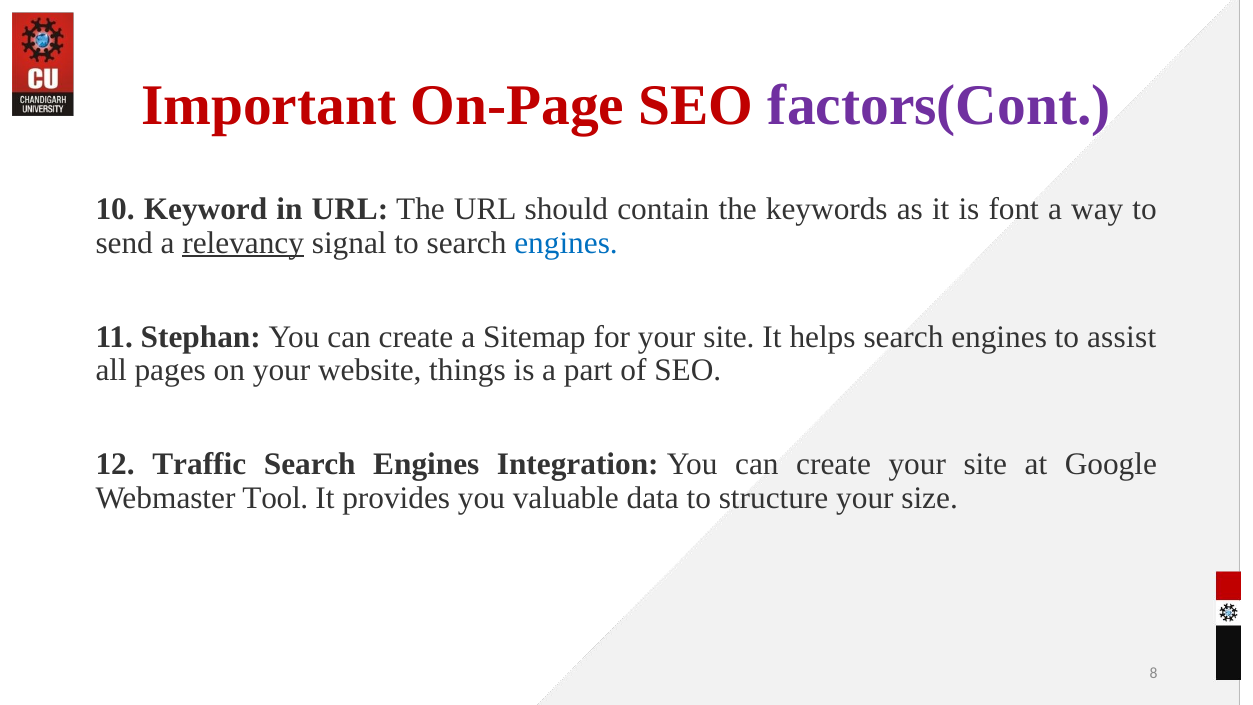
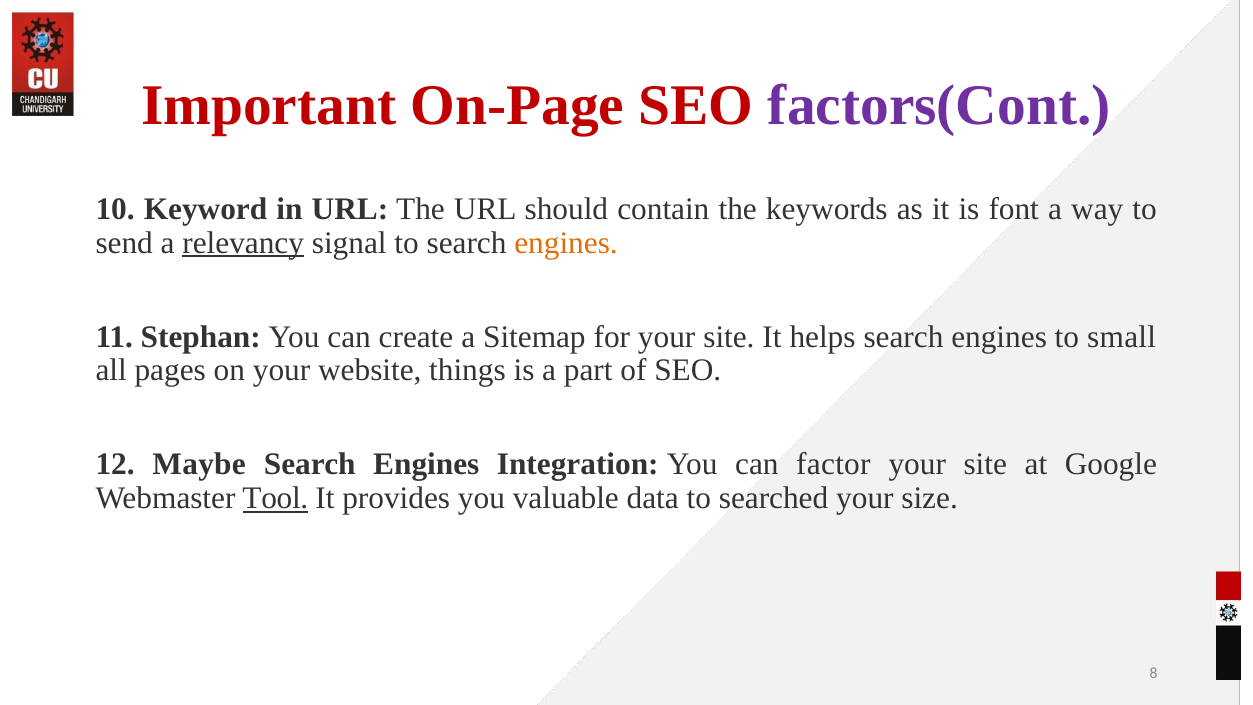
engines at (566, 243) colour: blue -> orange
assist: assist -> small
Traffic: Traffic -> Maybe
Integration You can create: create -> factor
Tool underline: none -> present
structure: structure -> searched
